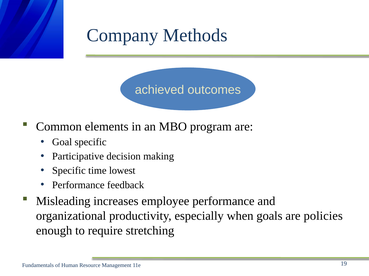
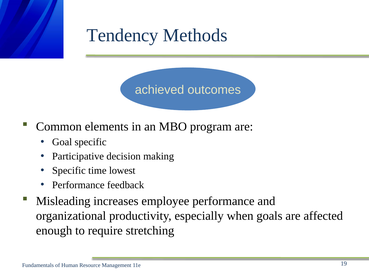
Company: Company -> Tendency
policies: policies -> affected
